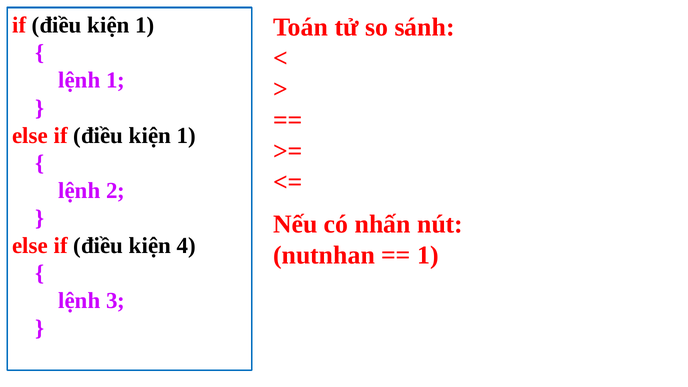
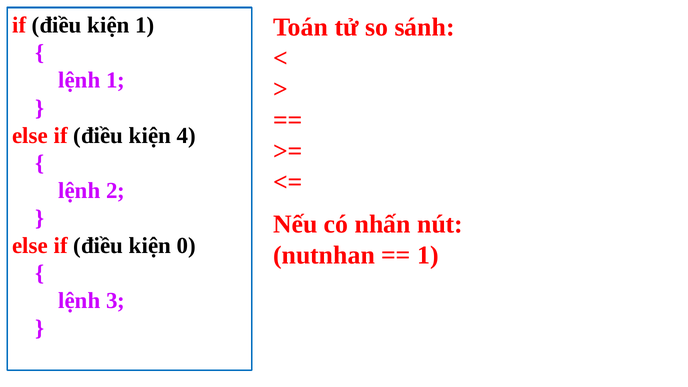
1 at (186, 135): 1 -> 4
4: 4 -> 0
